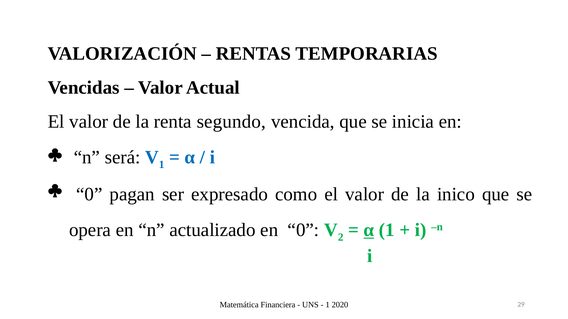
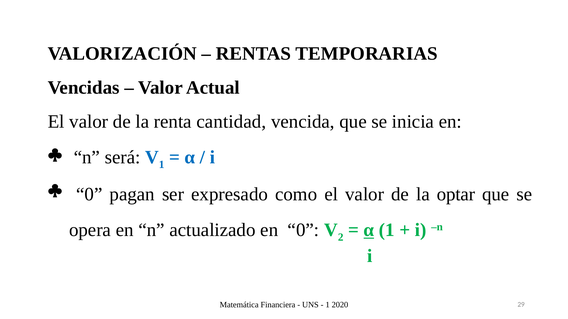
segundo: segundo -> cantidad
inico: inico -> optar
